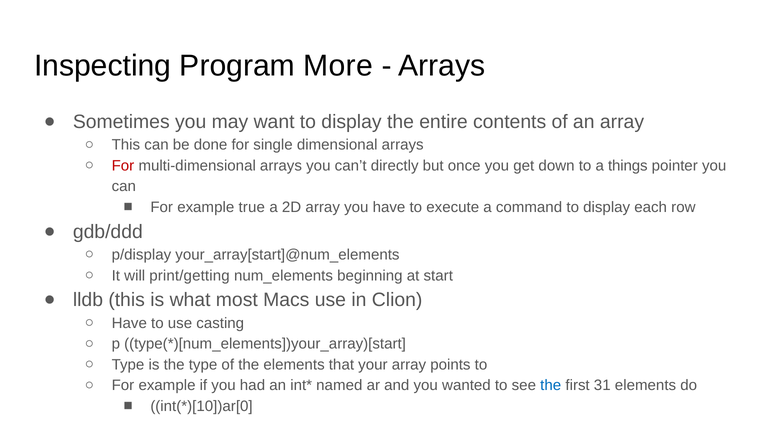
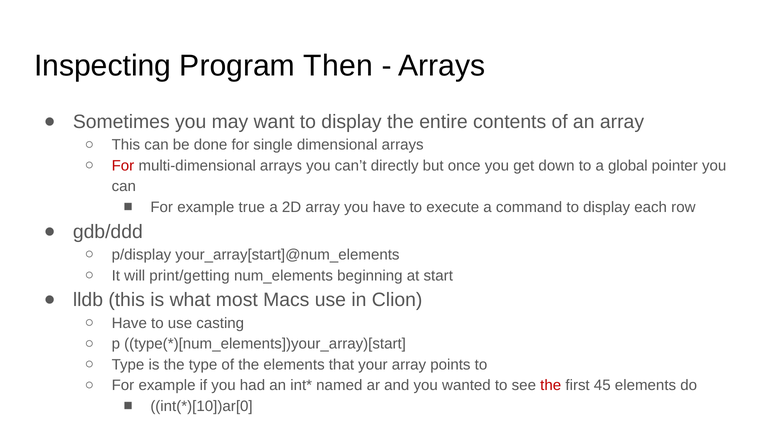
More: More -> Then
things: things -> global
the at (551, 385) colour: blue -> red
31: 31 -> 45
